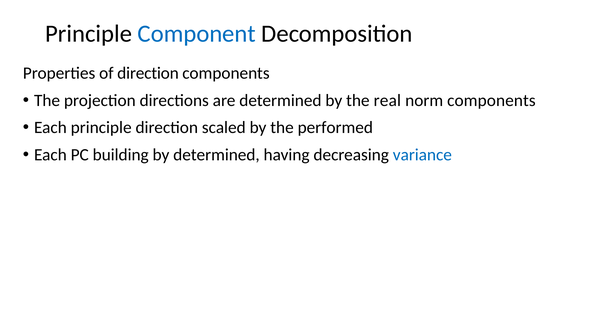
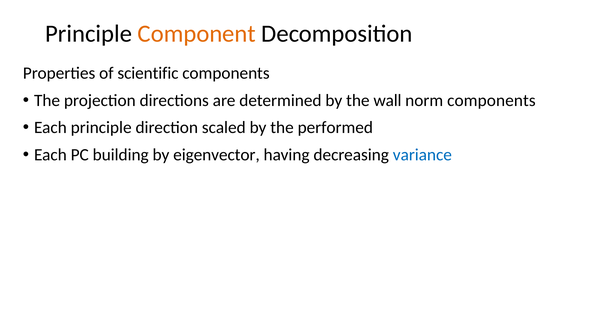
Component colour: blue -> orange
of direction: direction -> scientific
real: real -> wall
by determined: determined -> eigenvector
